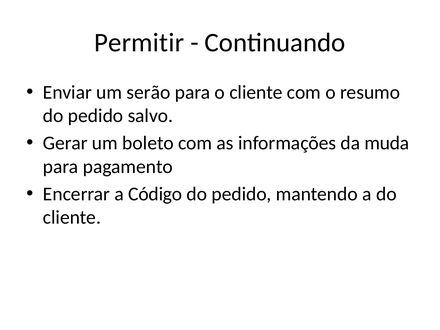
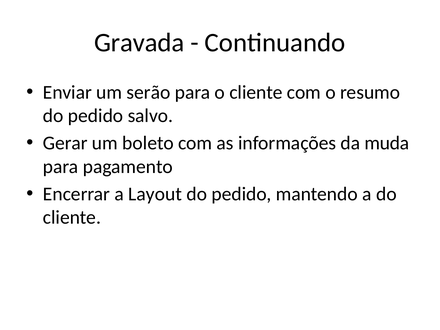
Permitir: Permitir -> Gravada
Código: Código -> Layout
